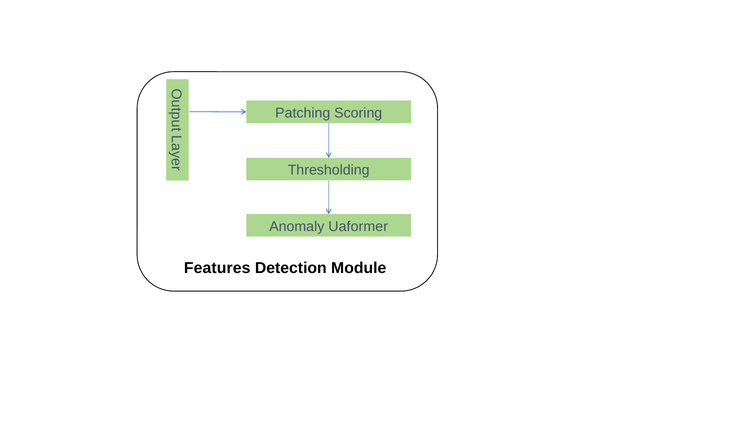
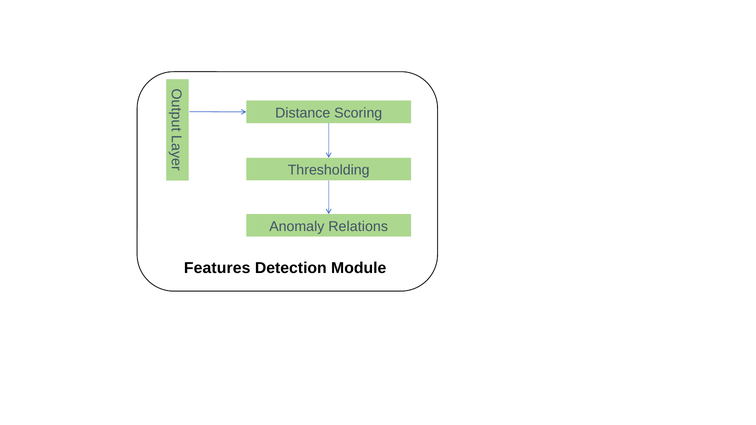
Patching: Patching -> Distance
Uaformer: Uaformer -> Relations
